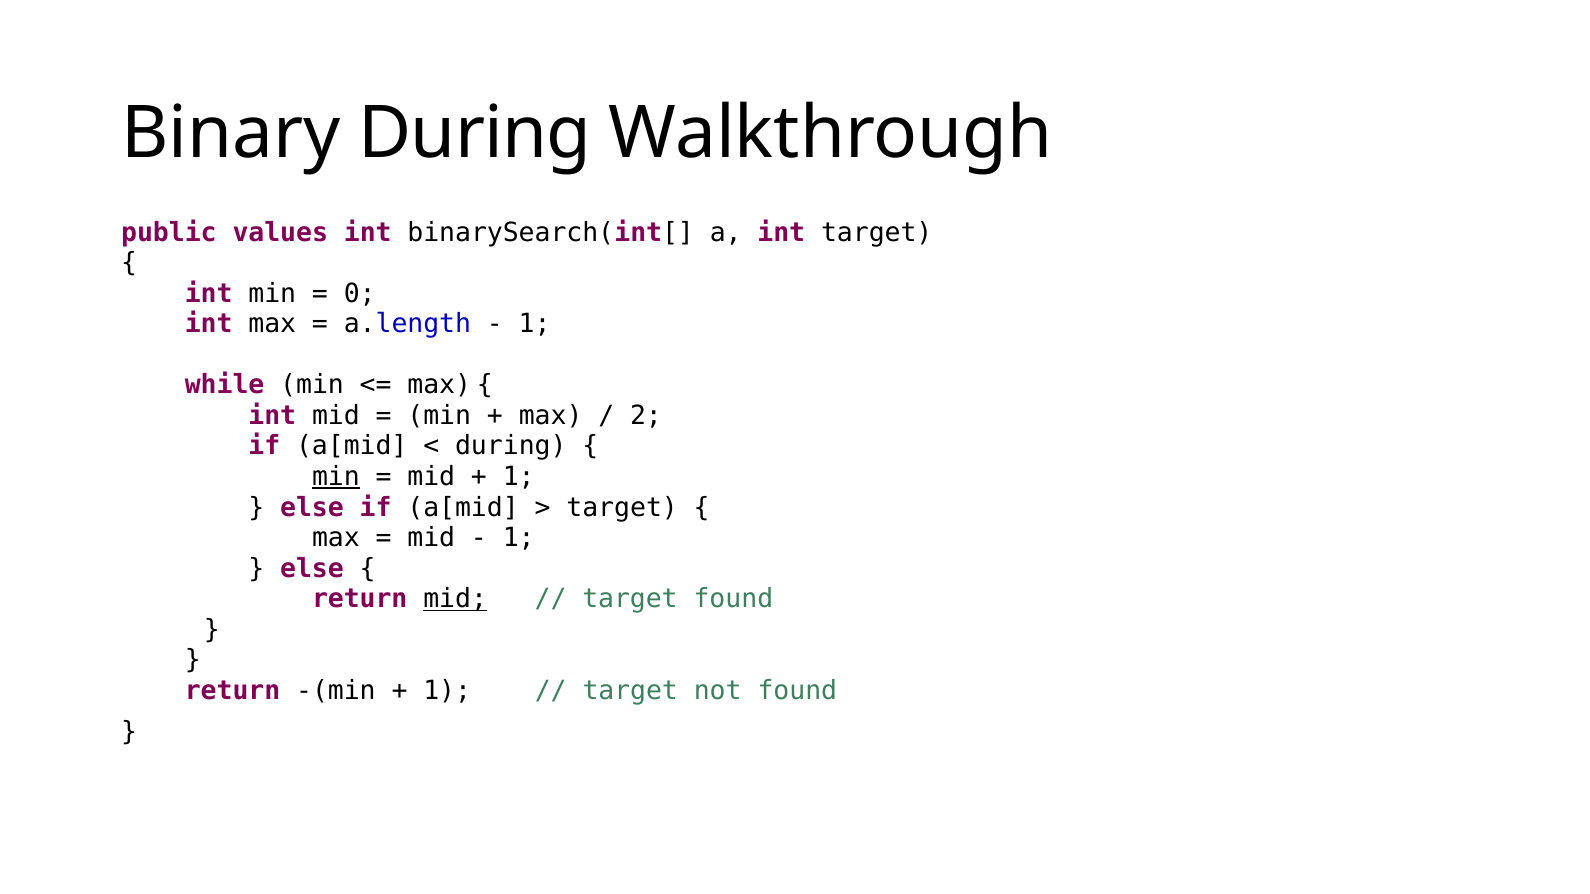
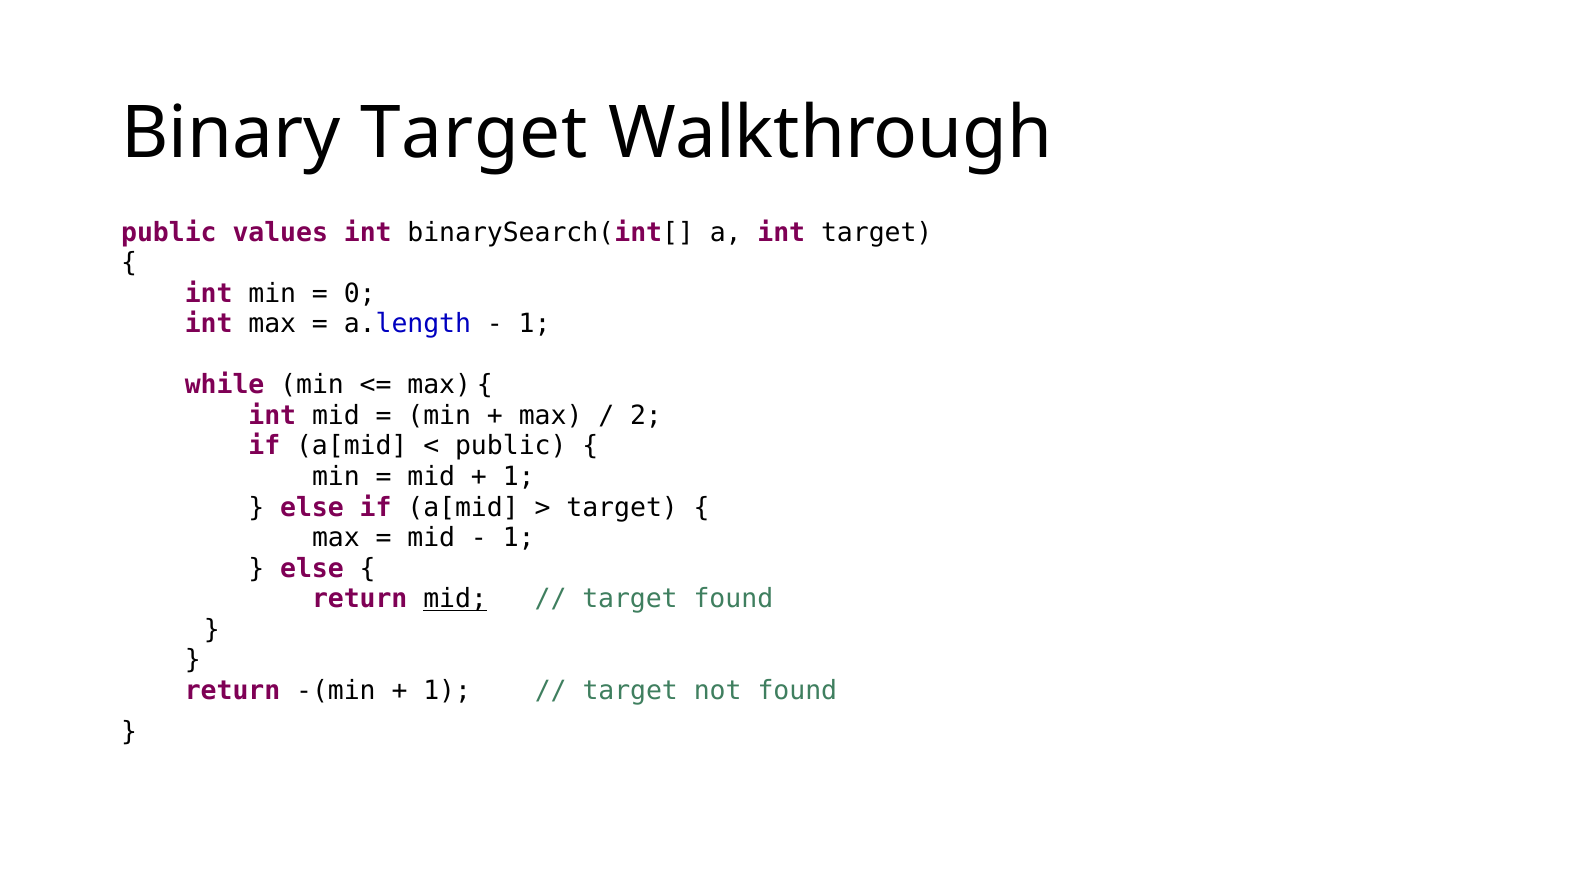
Binary During: During -> Target
during at (511, 446): during -> public
min at (336, 477) underline: present -> none
